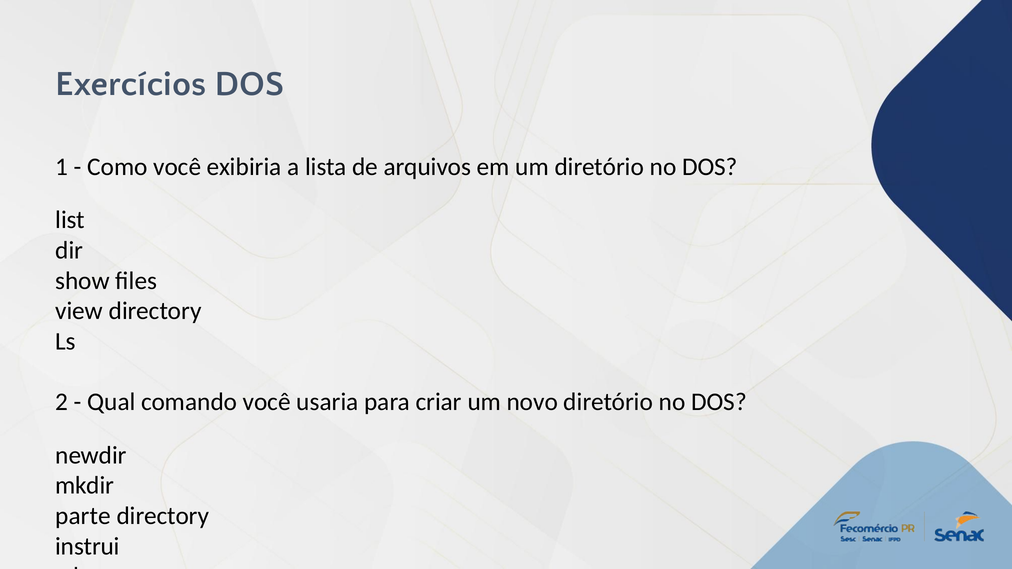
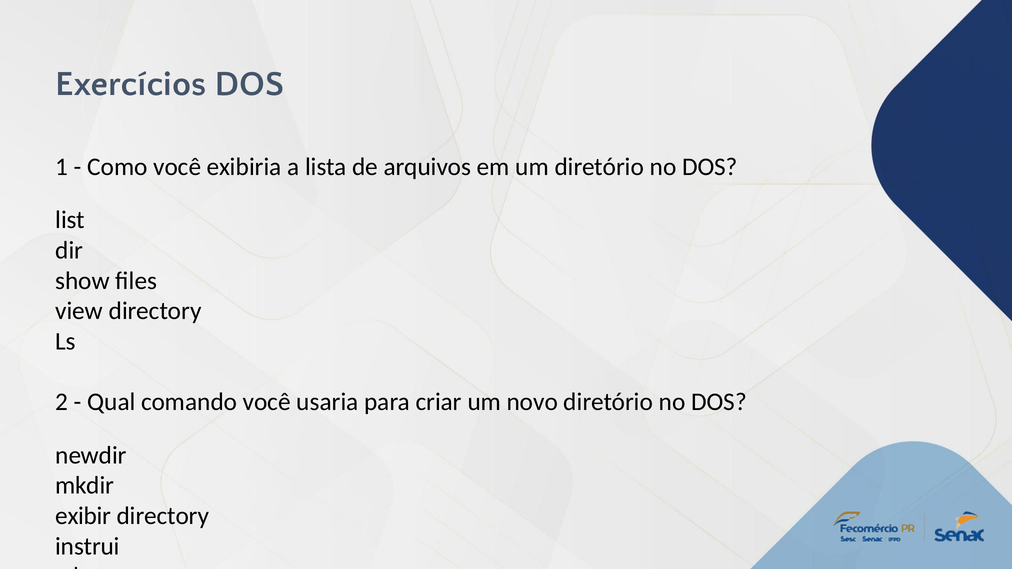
parte: parte -> exibir
